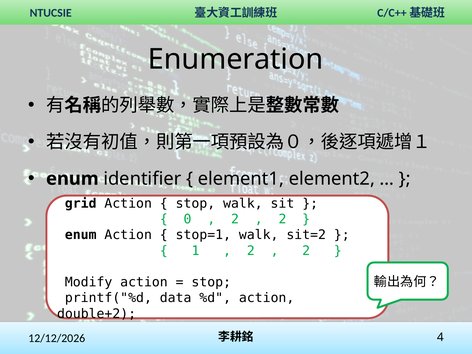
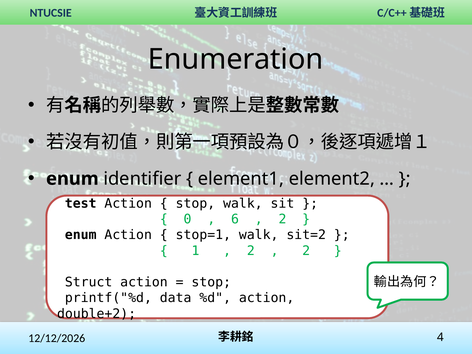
grid: grid -> test
2 at (235, 219): 2 -> 6
Modify: Modify -> Struct
